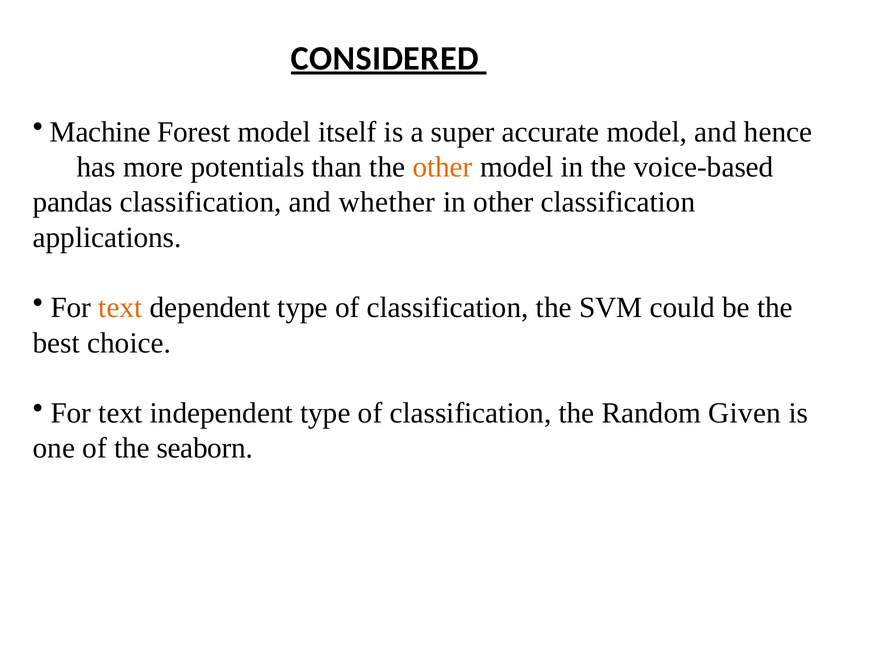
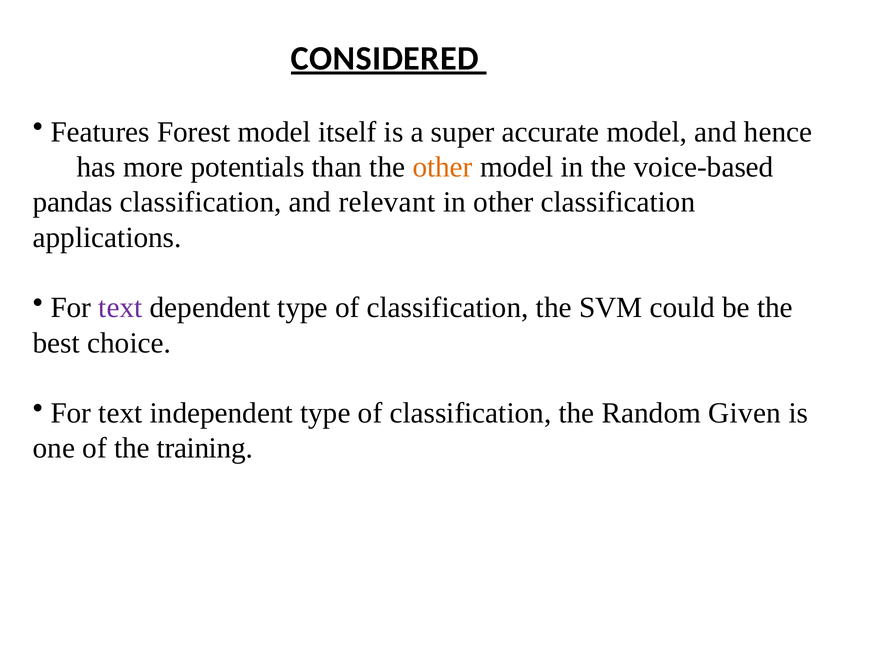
Machine: Machine -> Features
whether: whether -> relevant
text at (120, 308) colour: orange -> purple
seaborn: seaborn -> training
